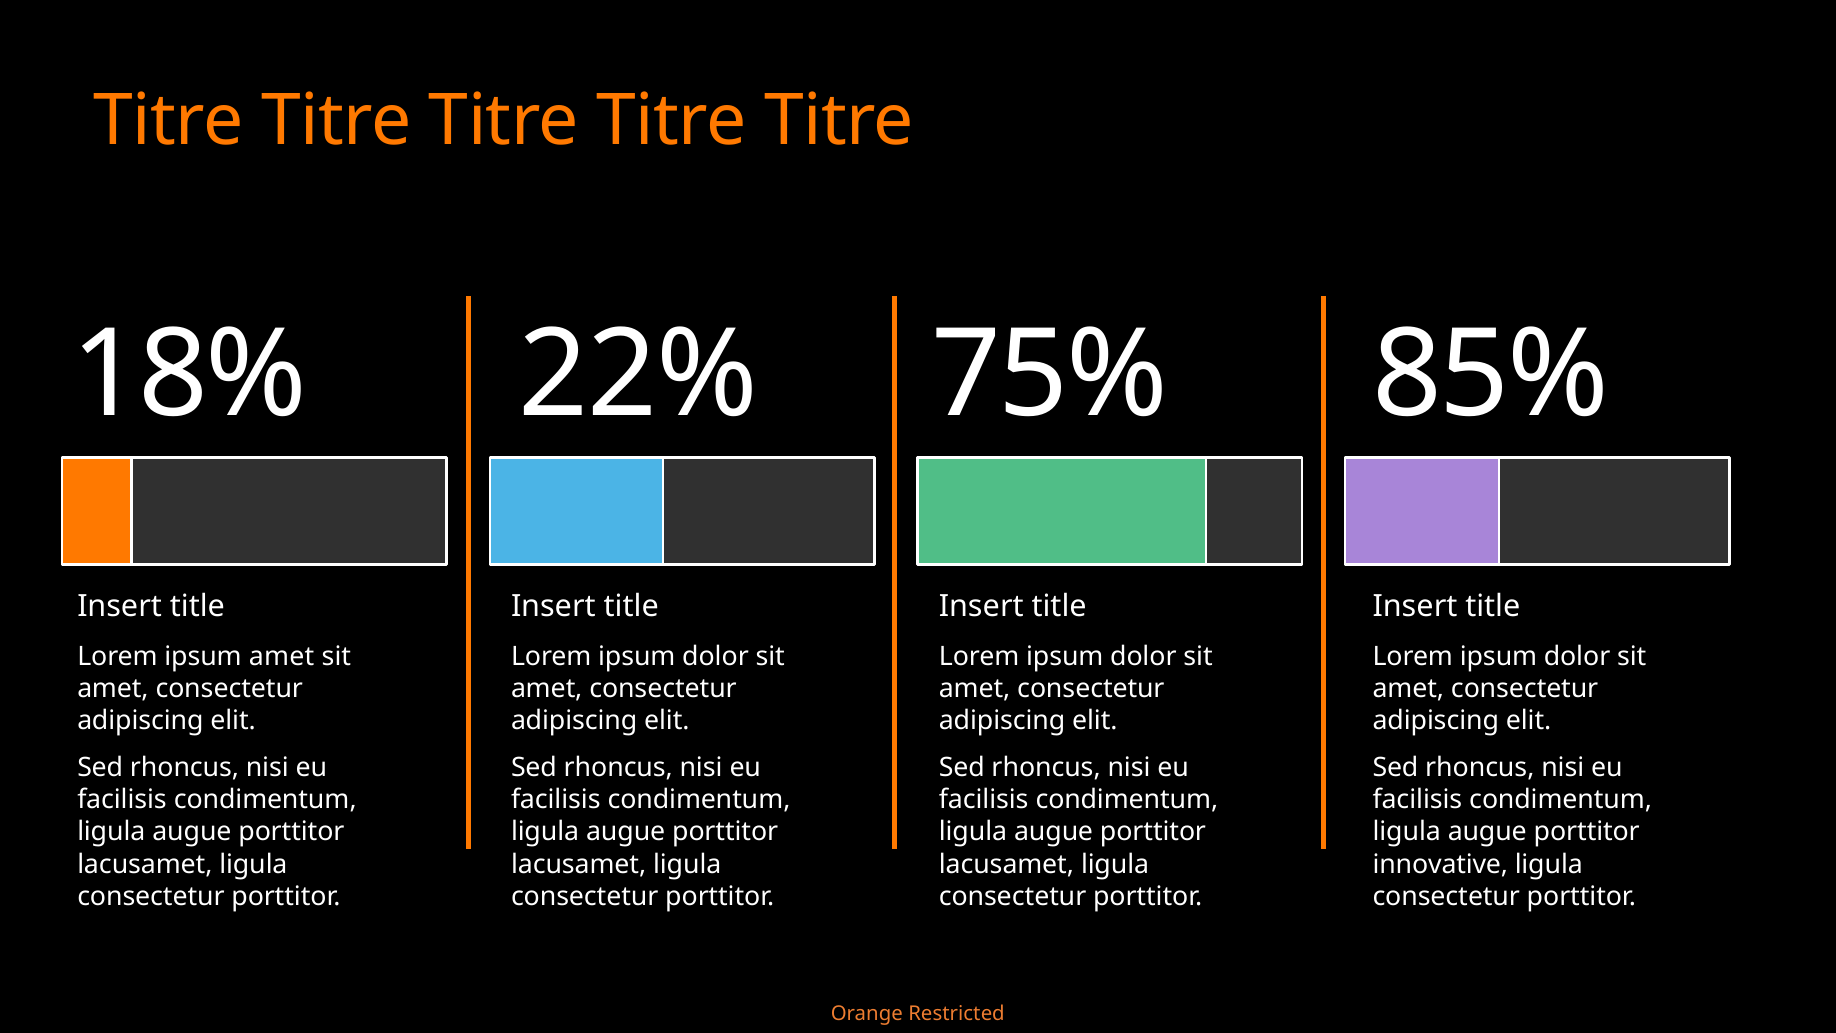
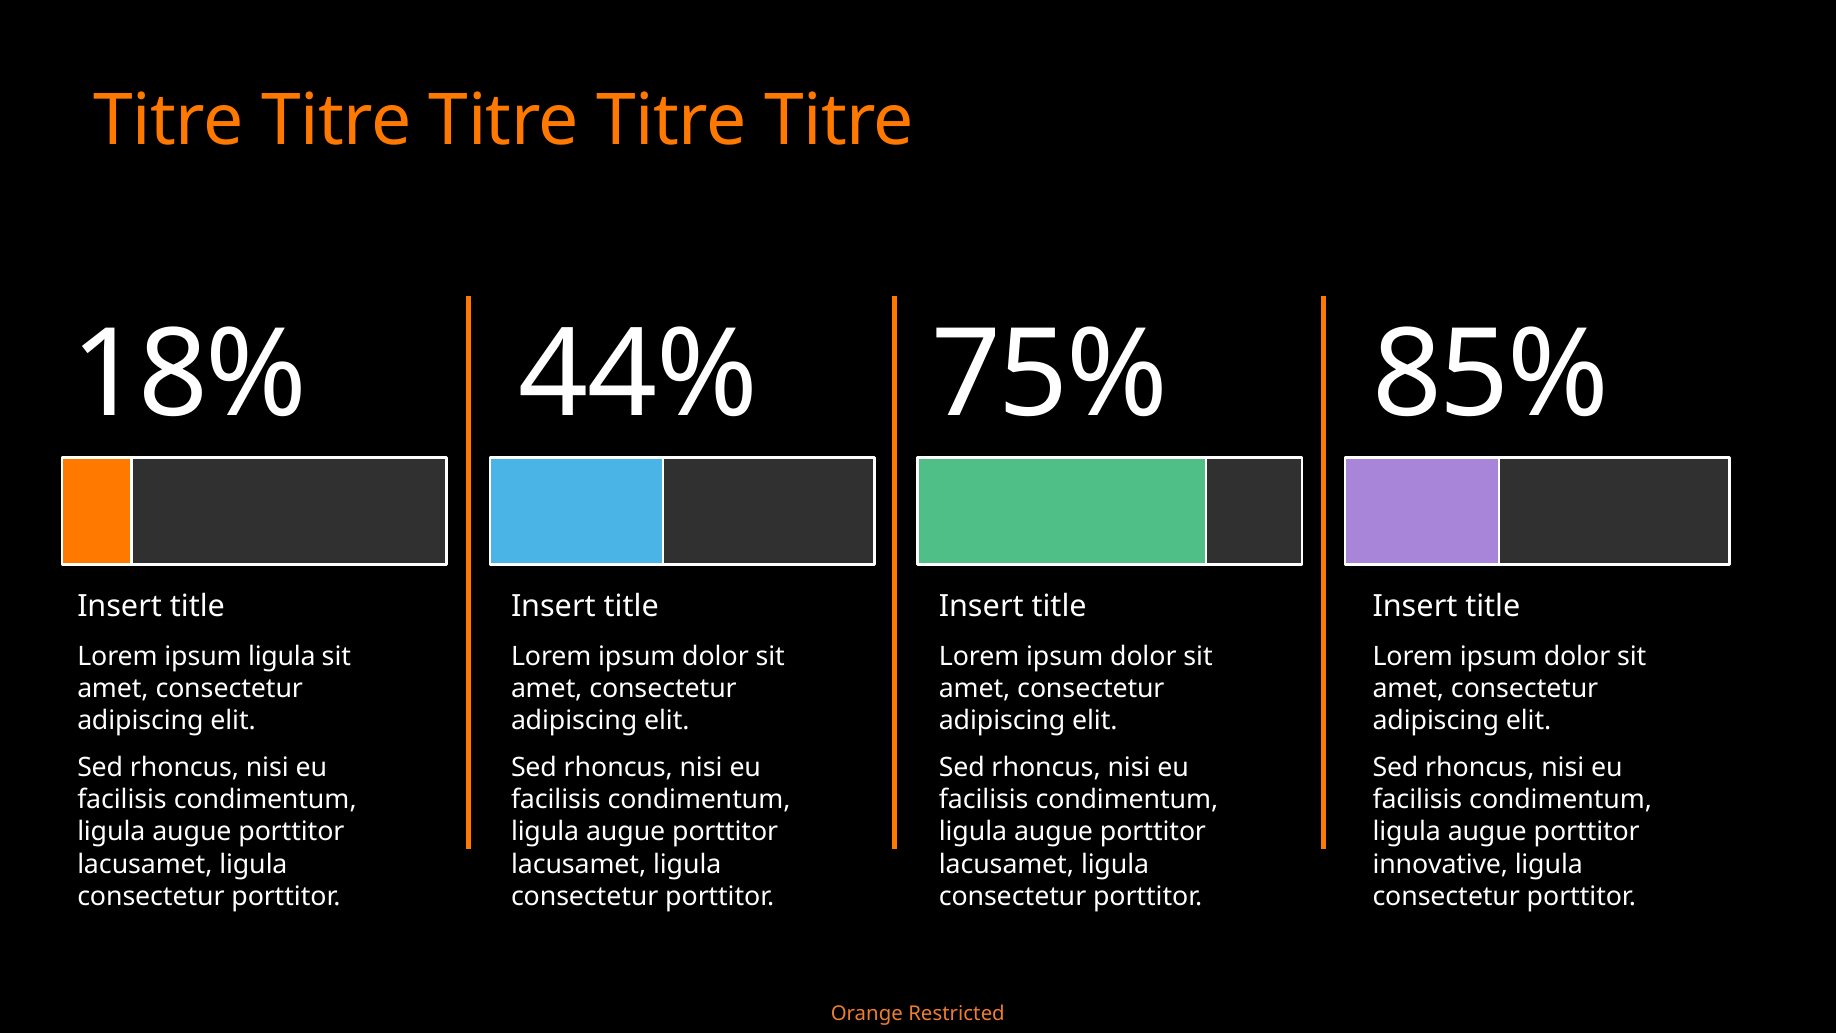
22%: 22% -> 44%
ipsum amet: amet -> ligula
